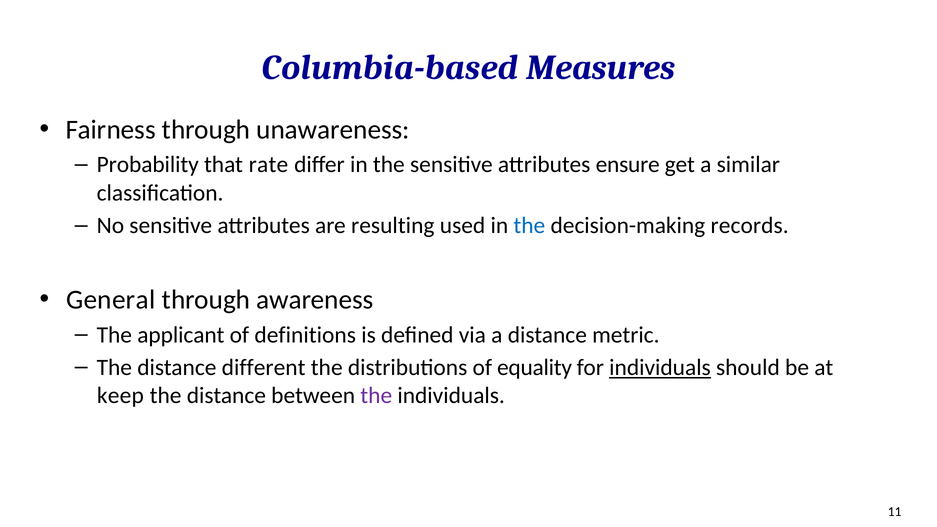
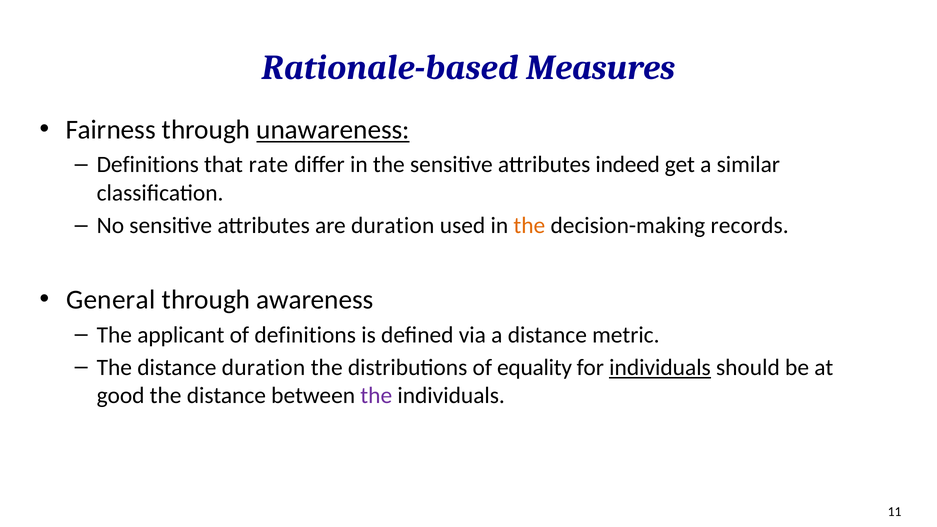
Columbia-based: Columbia-based -> Rationale-based
unawareness underline: none -> present
Probability at (148, 165): Probability -> Definitions
ensure: ensure -> indeed
are resulting: resulting -> duration
the at (529, 226) colour: blue -> orange
distance different: different -> duration
keep: keep -> good
